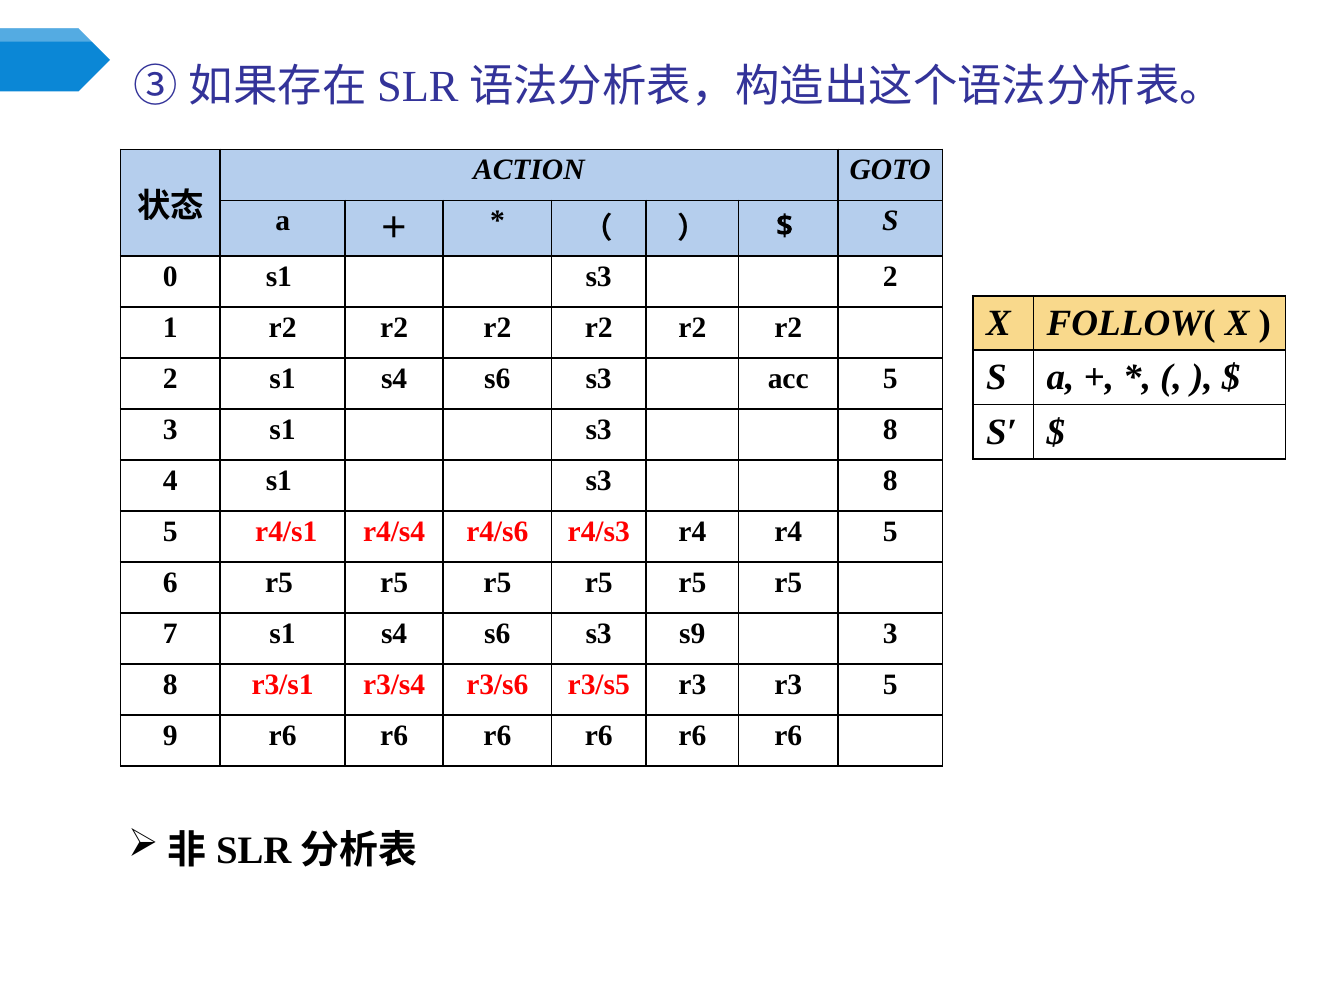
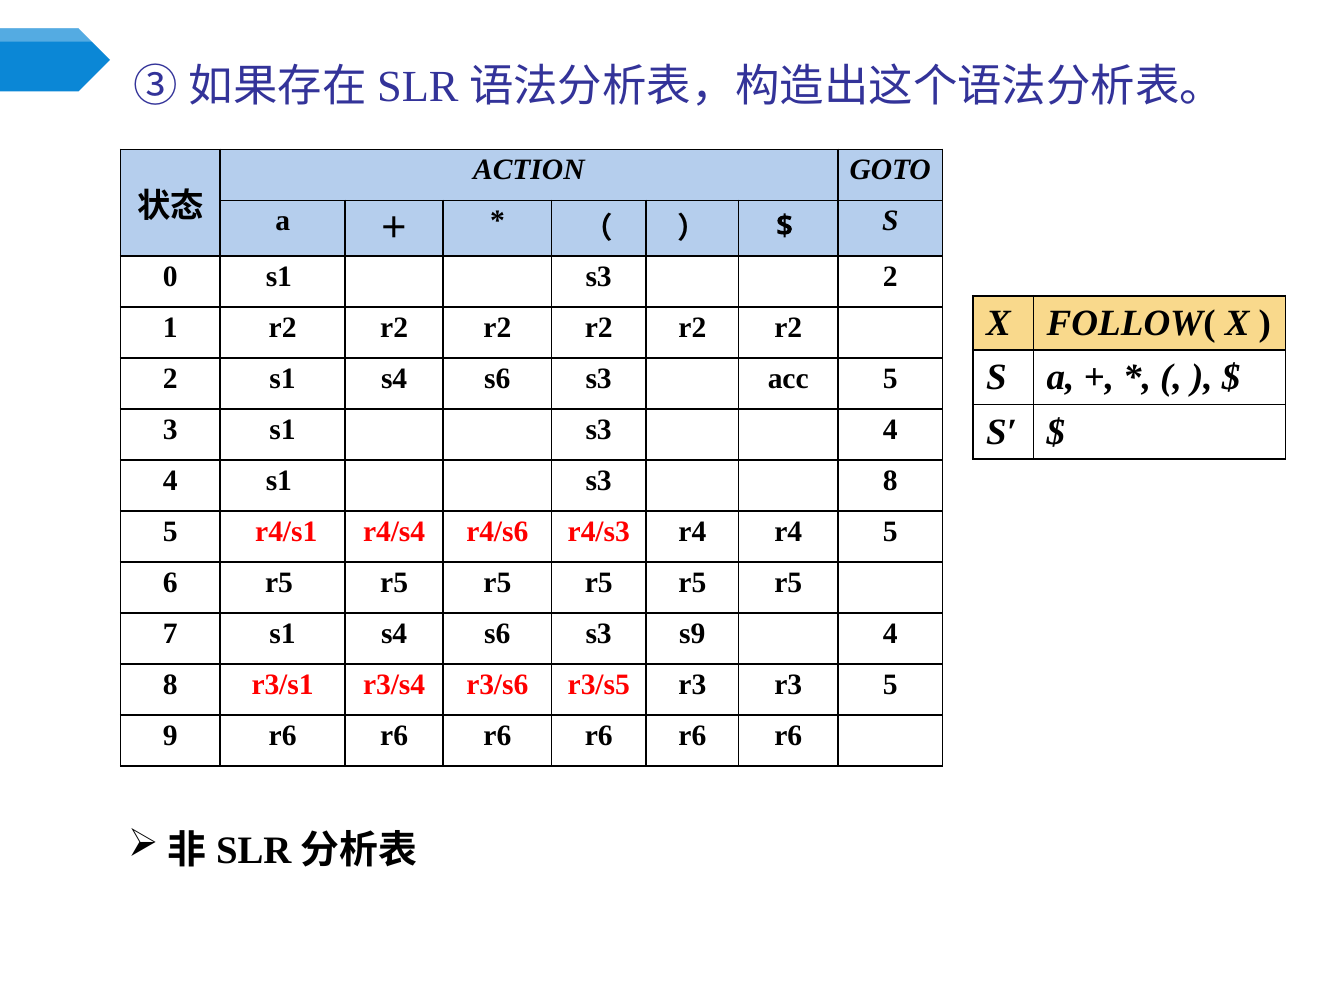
3 s1 s3 8: 8 -> 4
s9 3: 3 -> 4
